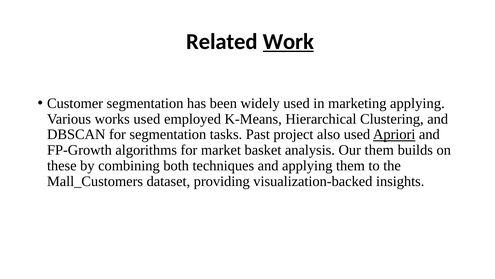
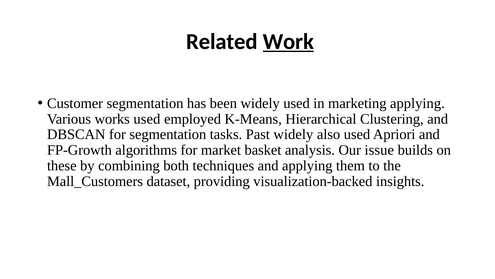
Past project: project -> widely
Apriori underline: present -> none
Our them: them -> issue
